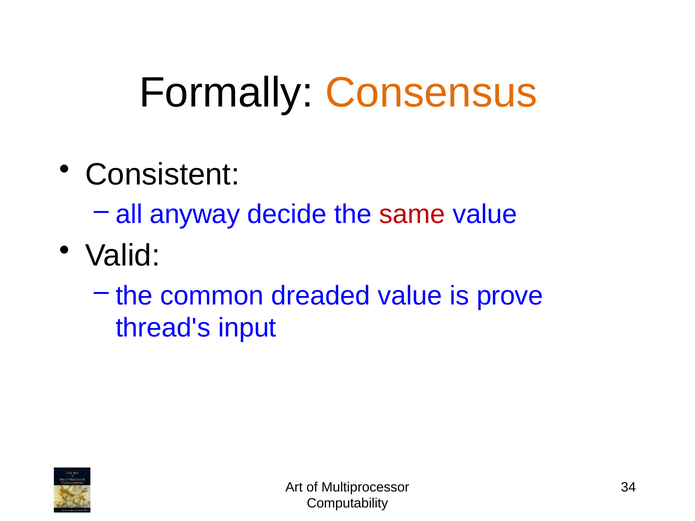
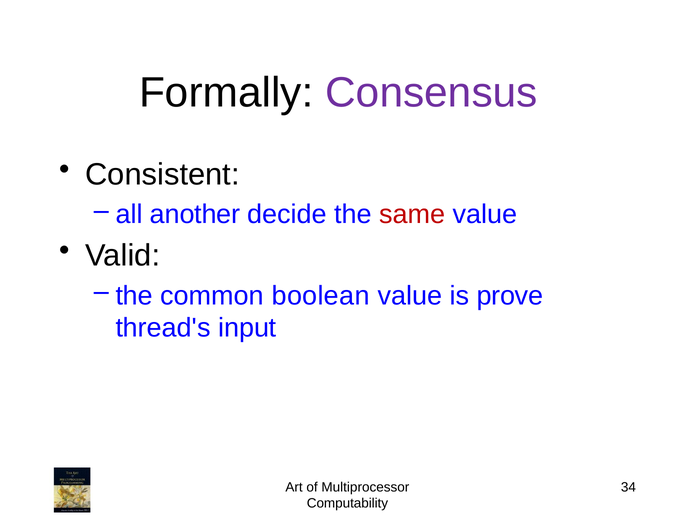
Consensus colour: orange -> purple
anyway: anyway -> another
dreaded: dreaded -> boolean
